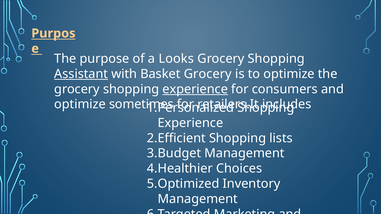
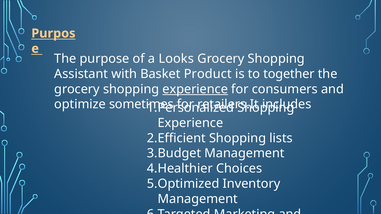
Assistant underline: present -> none
Basket Grocery: Grocery -> Product
to optimize: optimize -> together
